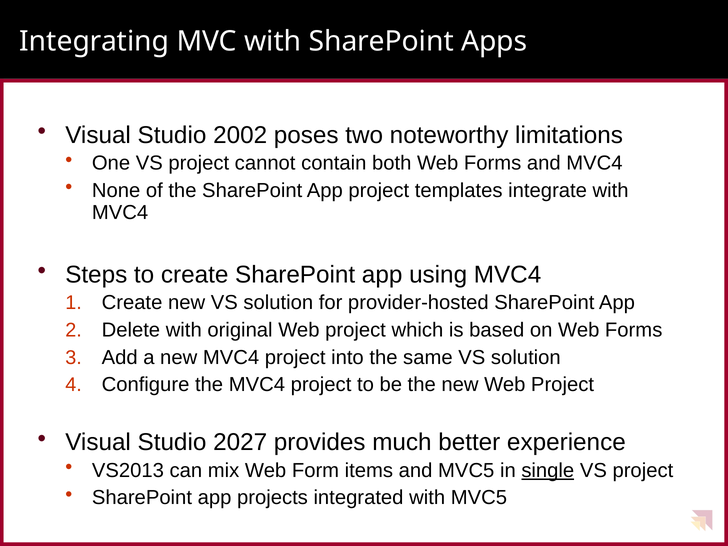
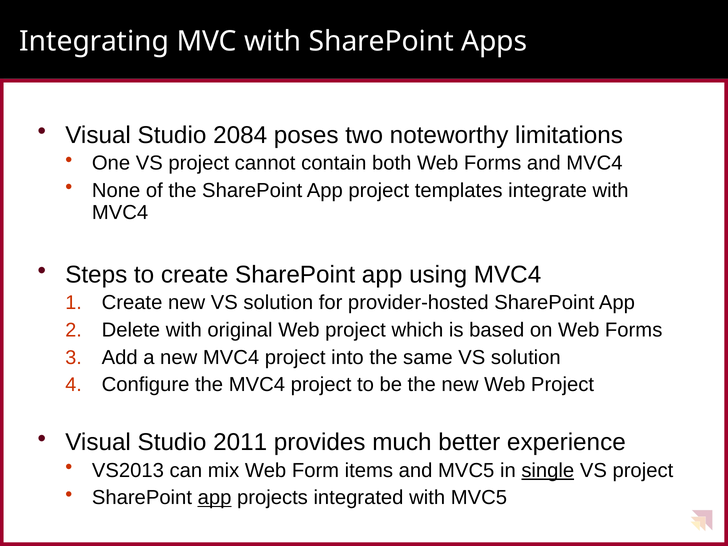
2002: 2002 -> 2084
2027: 2027 -> 2011
app at (215, 498) underline: none -> present
